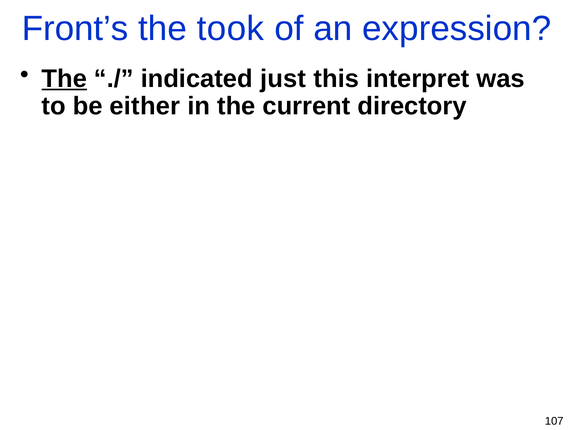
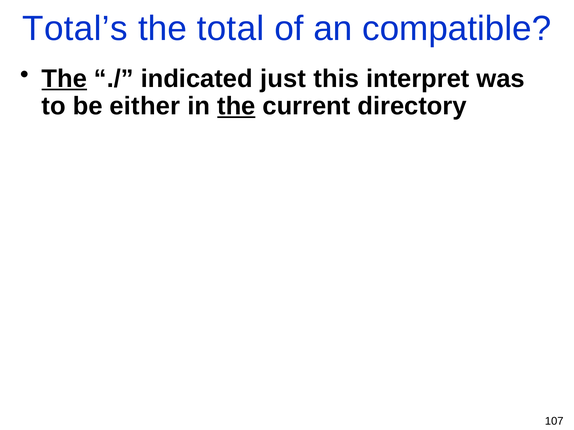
Front’s: Front’s -> Total’s
took: took -> total
expression: expression -> compatible
the at (236, 106) underline: none -> present
